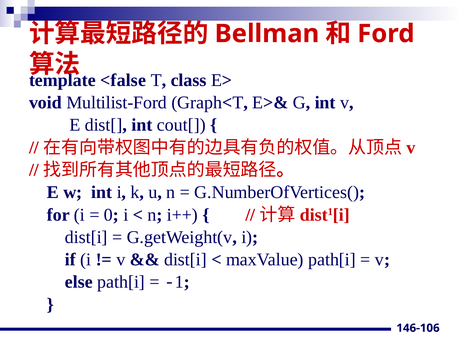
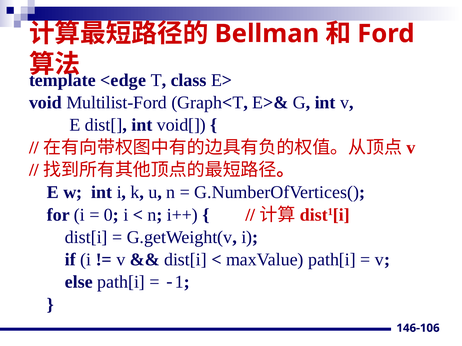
<false: <false -> <edge
cout[: cout[ -> void[
